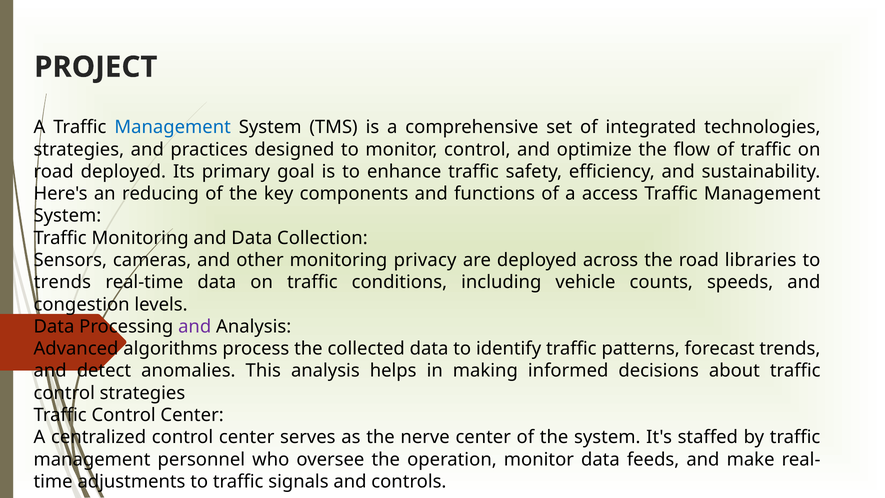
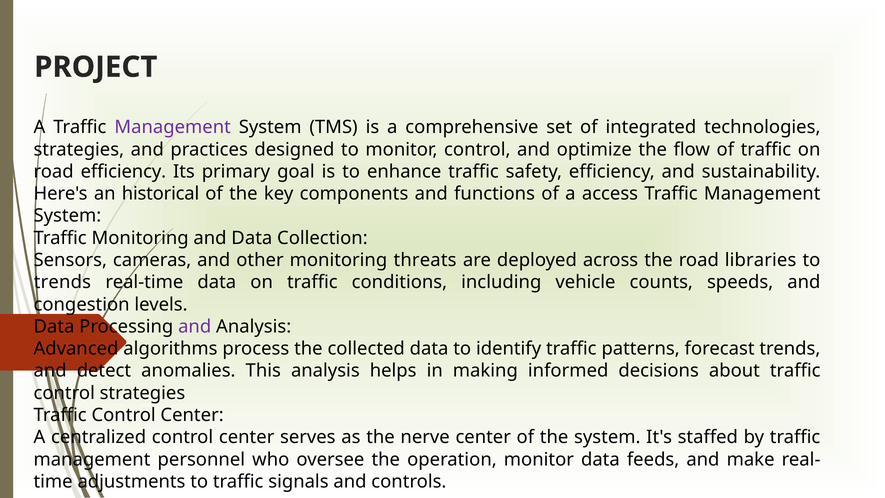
Management at (173, 127) colour: blue -> purple
road deployed: deployed -> efficiency
reducing: reducing -> historical
privacy: privacy -> threats
